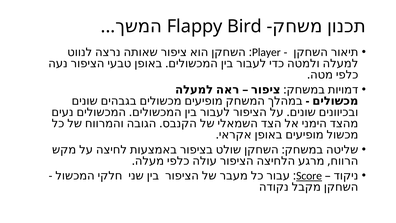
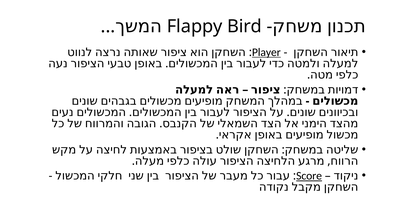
Player underline: none -> present
